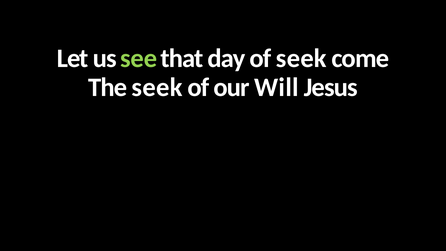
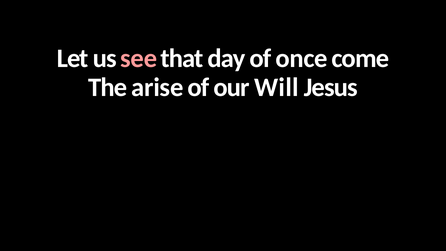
see colour: light green -> pink
of seek: seek -> once
The seek: seek -> arise
